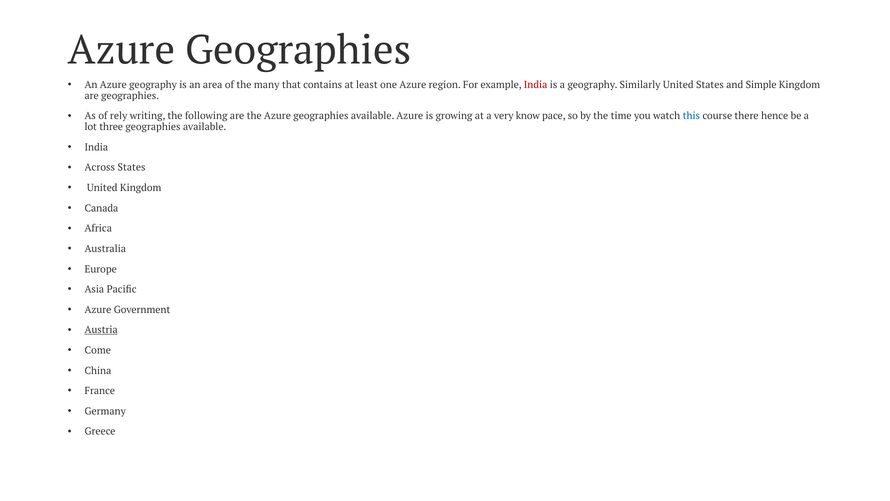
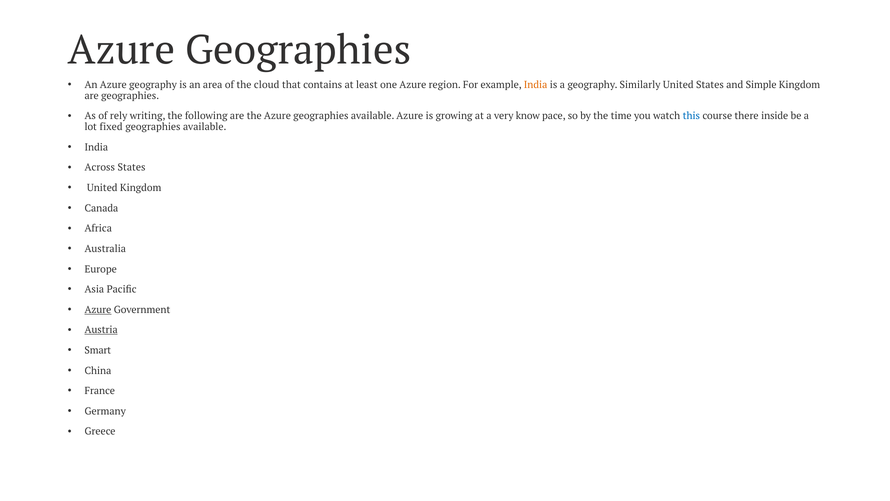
many: many -> cloud
India at (536, 85) colour: red -> orange
hence: hence -> inside
three: three -> fixed
Azure at (98, 310) underline: none -> present
Come: Come -> Smart
